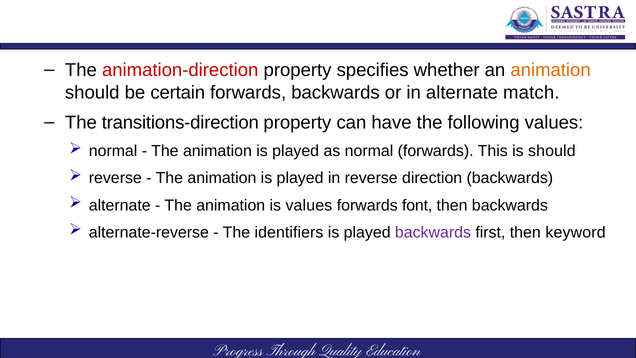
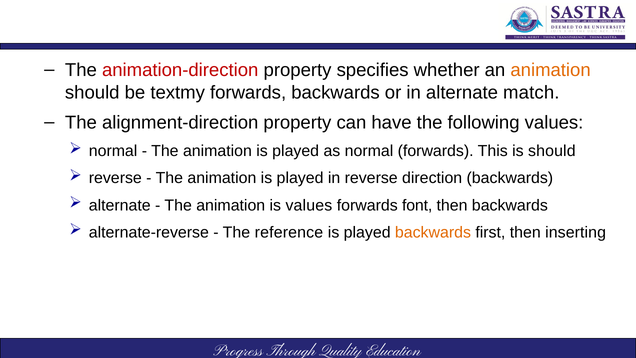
certain: certain -> textmy
transitions-direction: transitions-direction -> alignment-direction
identifiers: identifiers -> reference
backwards at (433, 232) colour: purple -> orange
keyword: keyword -> inserting
